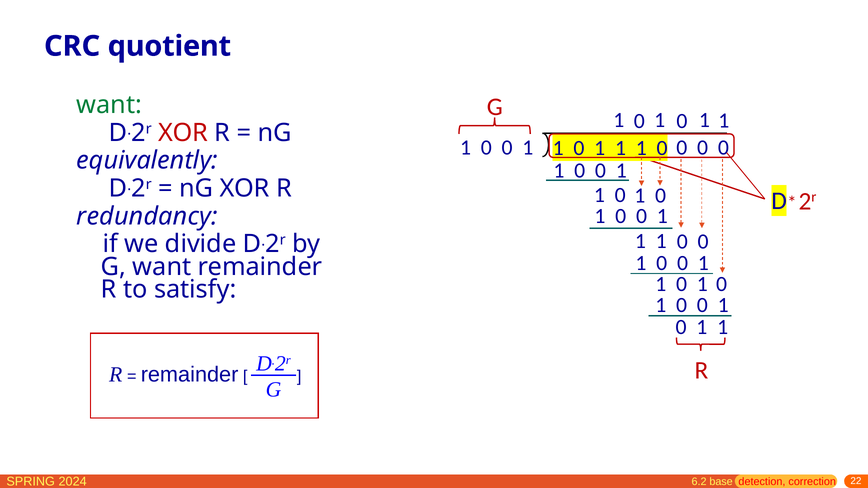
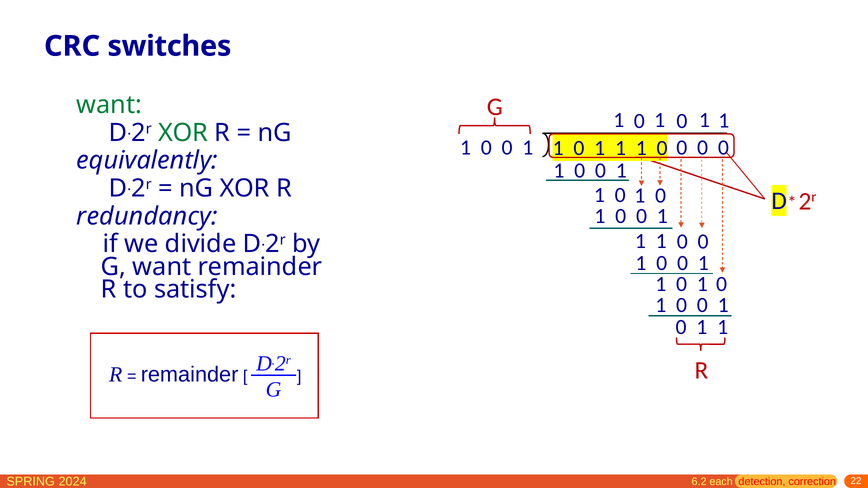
quotient: quotient -> switches
XOR at (183, 133) colour: red -> green
base: base -> each
